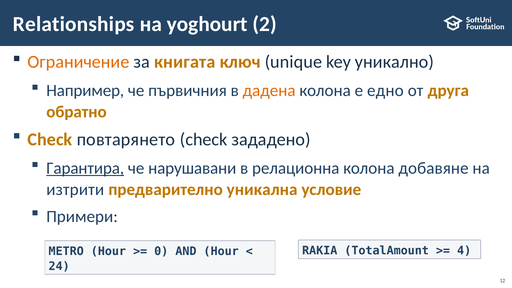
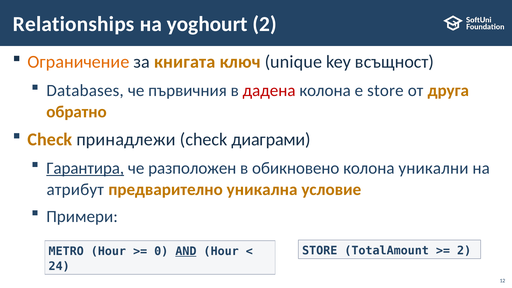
уникално: уникално -> всъщност
Например: Например -> Databases
дадена colour: orange -> red
е едно: едно -> store
повтарянето: повтарянето -> принадлежи
зададено: зададено -> диаграми
нарушавани: нарушавани -> разположен
релационна: релационна -> обикновено
добавяне: добавяне -> уникални
изтрити: изтрити -> атрибут
RAKIA at (320, 251): RAKIA -> STORE
4 at (464, 251): 4 -> 2
AND underline: none -> present
